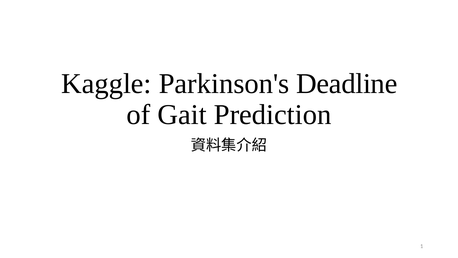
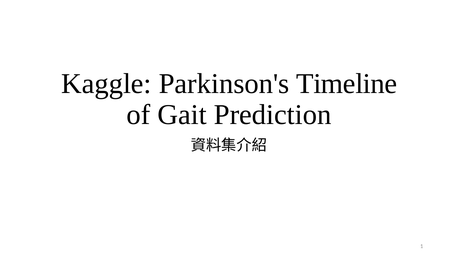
Deadline: Deadline -> Timeline
